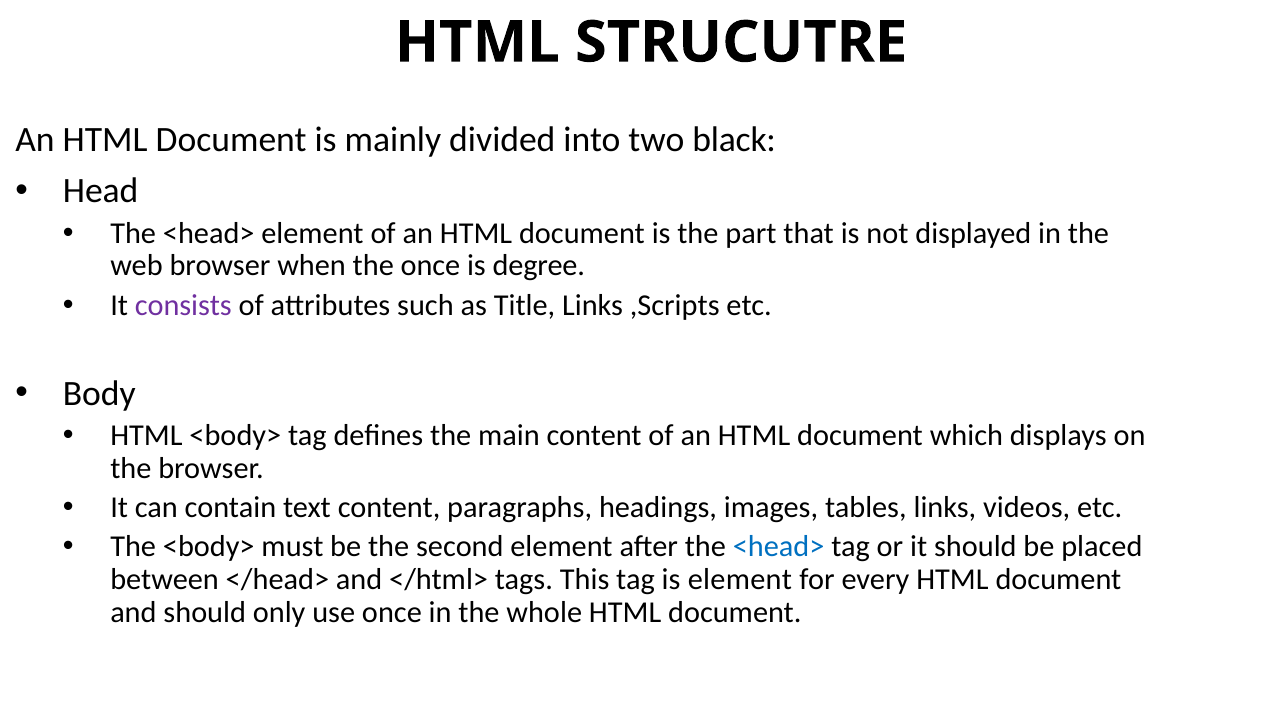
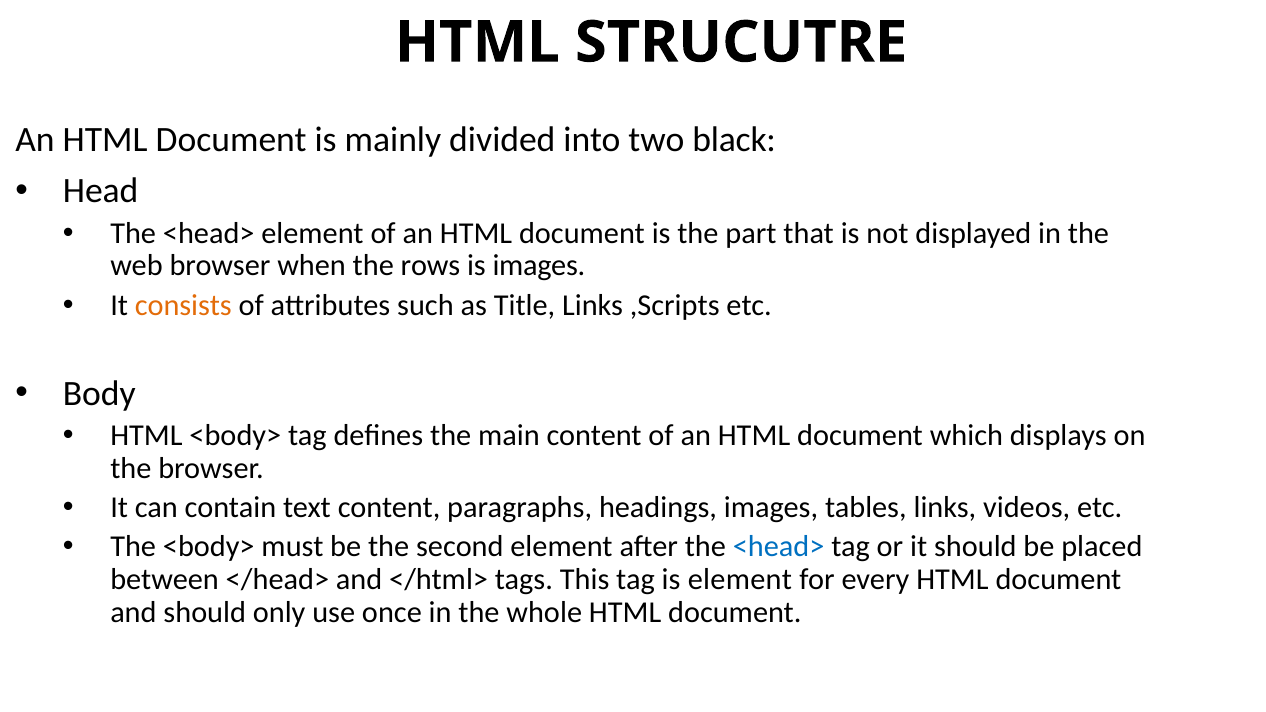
the once: once -> rows
is degree: degree -> images
consists colour: purple -> orange
